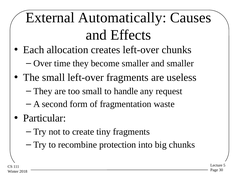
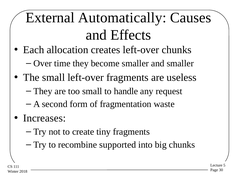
Particular: Particular -> Increases
protection: protection -> supported
